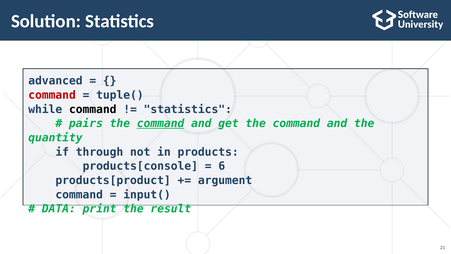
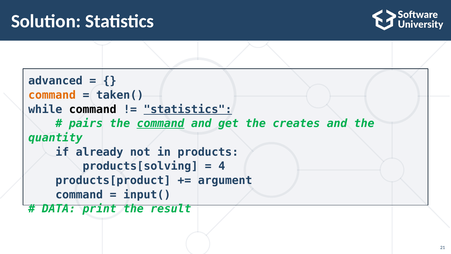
command at (52, 95) colour: red -> orange
tuple(: tuple( -> taken(
statistics at (188, 109) underline: none -> present
get the command: command -> creates
through: through -> already
products[console: products[console -> products[solving
6: 6 -> 4
